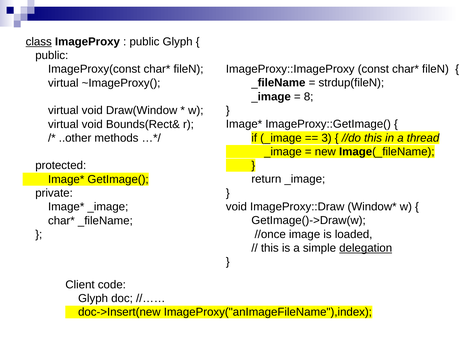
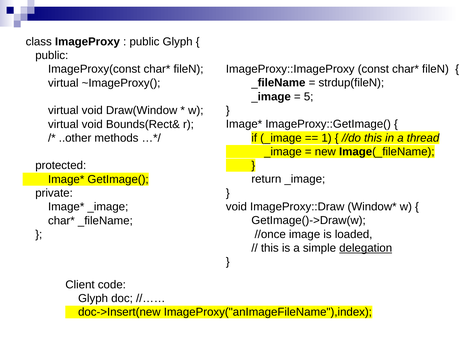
class underline: present -> none
8: 8 -> 5
3: 3 -> 1
